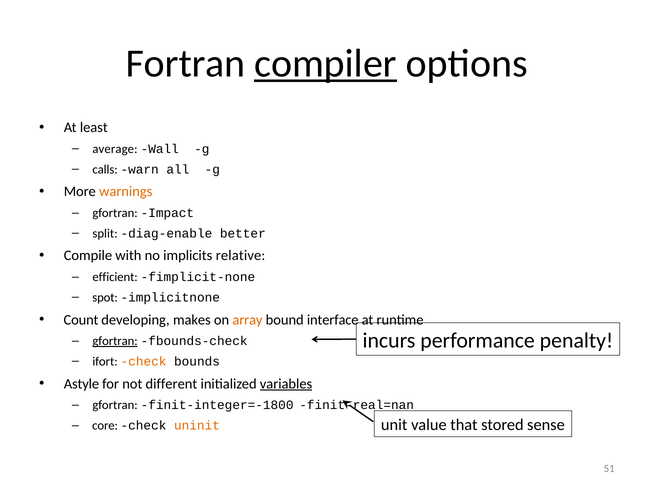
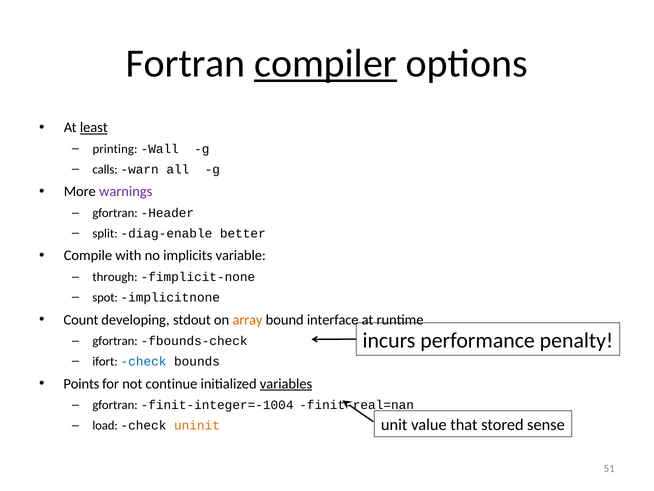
least underline: none -> present
average: average -> printing
warnings colour: orange -> purple
Impact: Impact -> Header
relative: relative -> variable
efficient: efficient -> through
makes: makes -> stdout
gfortran at (115, 341) underline: present -> none
check at (144, 361) colour: orange -> blue
Astyle: Astyle -> Points
different: different -> continue
finit-integer=-1800: finit-integer=-1800 -> finit-integer=-1004
core: core -> load
